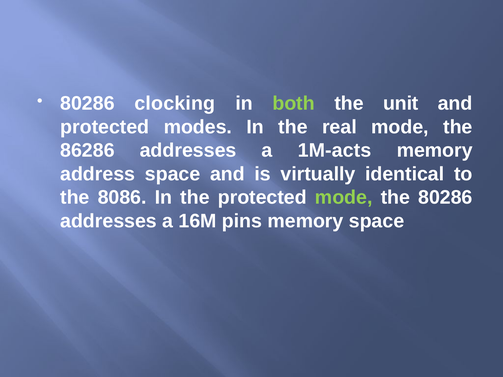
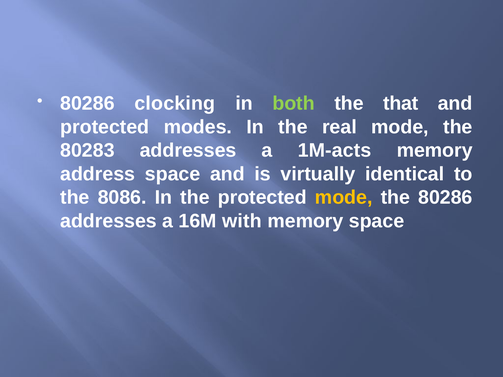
unit: unit -> that
86286: 86286 -> 80283
mode at (344, 198) colour: light green -> yellow
pins: pins -> with
